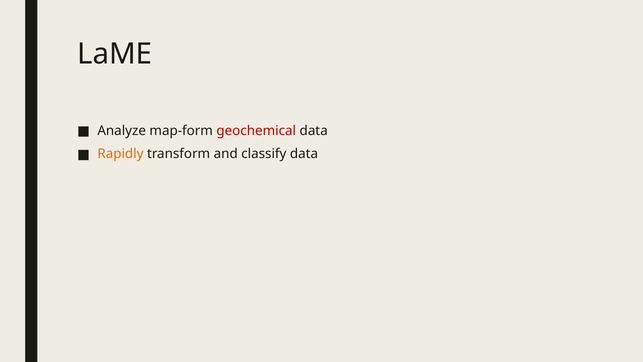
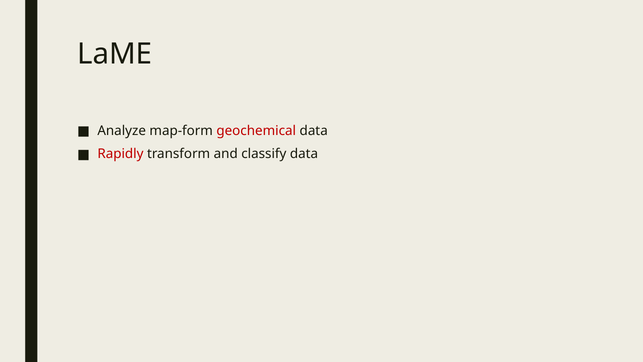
Rapidly colour: orange -> red
